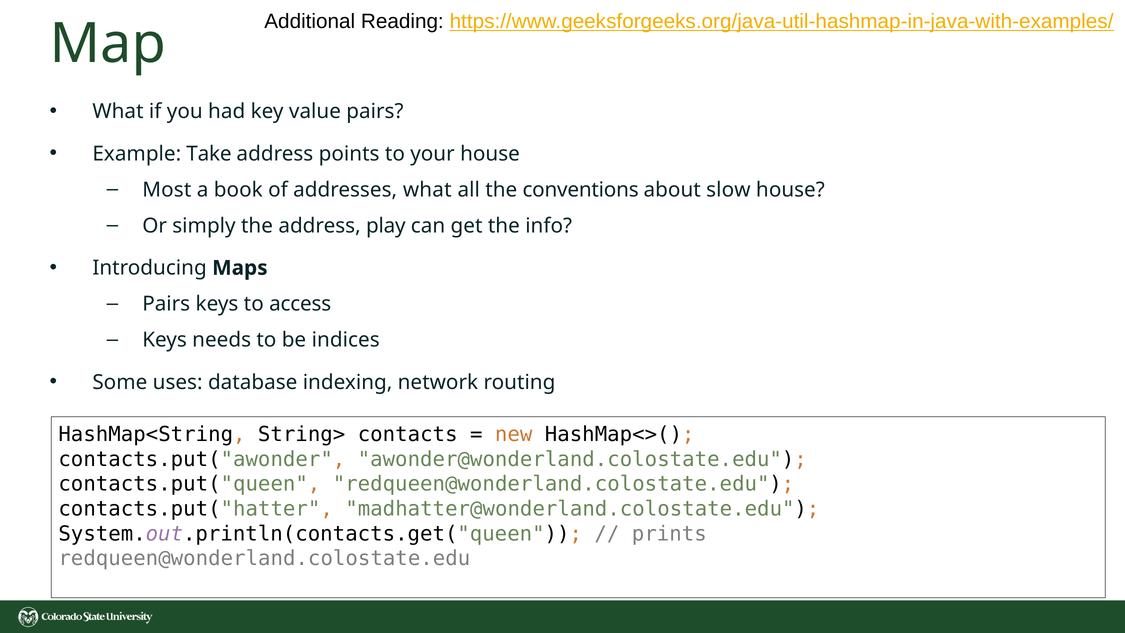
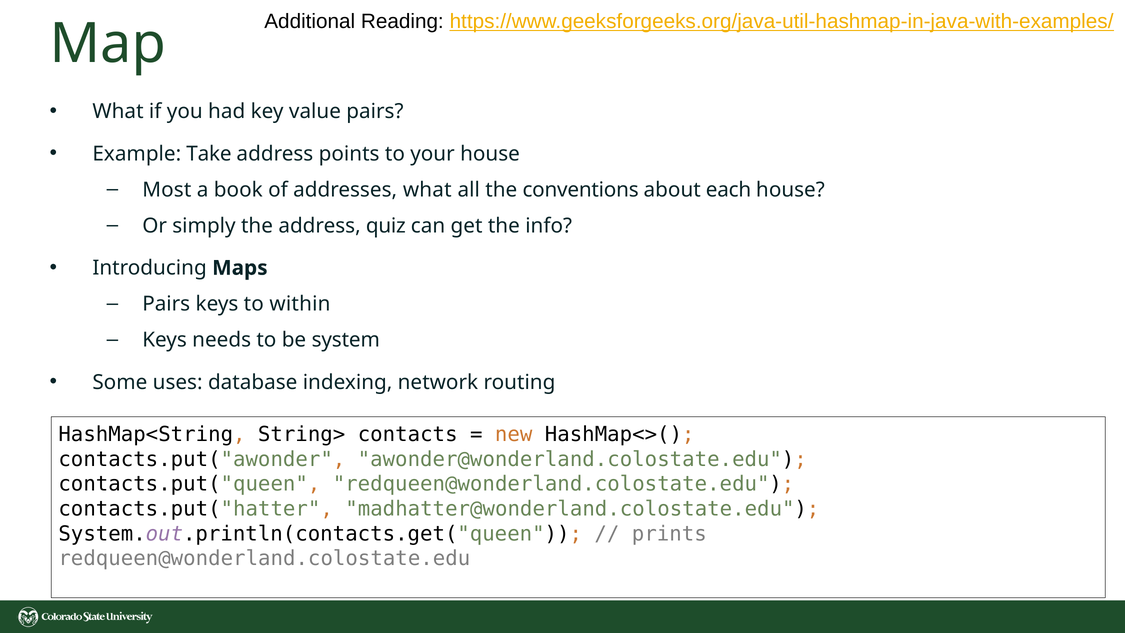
slow: slow -> each
play: play -> quiz
access: access -> within
indices: indices -> system
